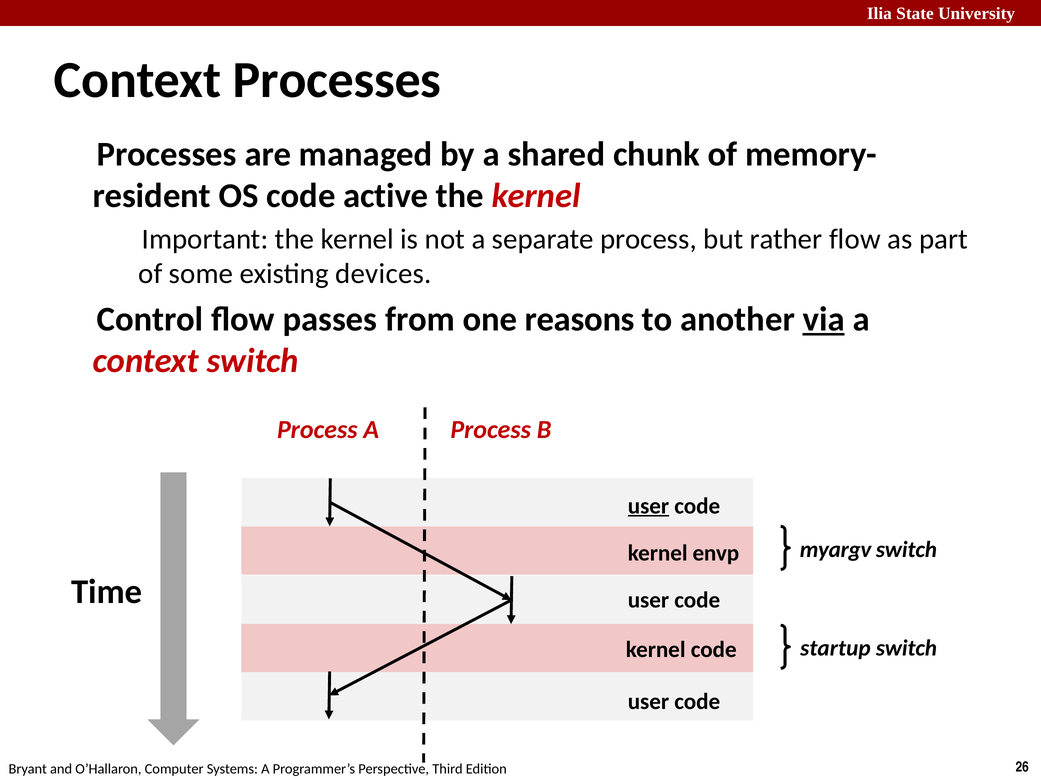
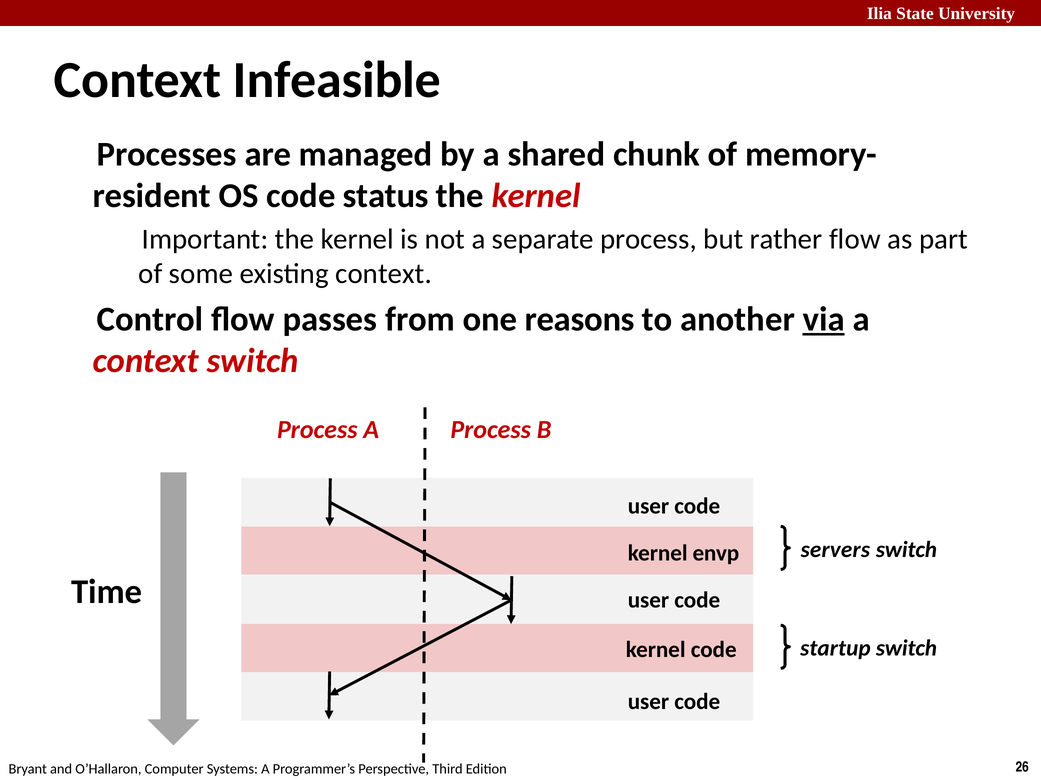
Processes: Processes -> Infeasible
active: active -> status
existing devices: devices -> context
user at (648, 506) underline: present -> none
myargv: myargv -> servers
